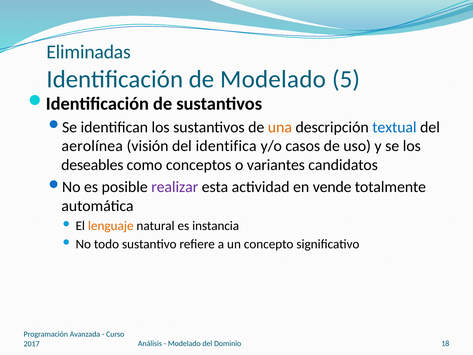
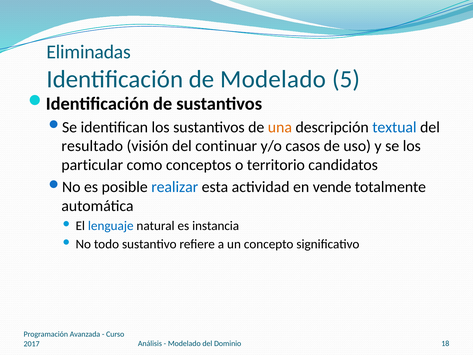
aerolínea: aerolínea -> resultado
identifica: identifica -> continuar
deseables: deseables -> particular
variantes: variantes -> territorio
realizar colour: purple -> blue
lenguaje colour: orange -> blue
